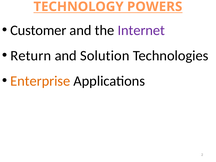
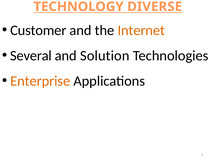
POWERS: POWERS -> DIVERSE
Internet colour: purple -> orange
Return: Return -> Several
